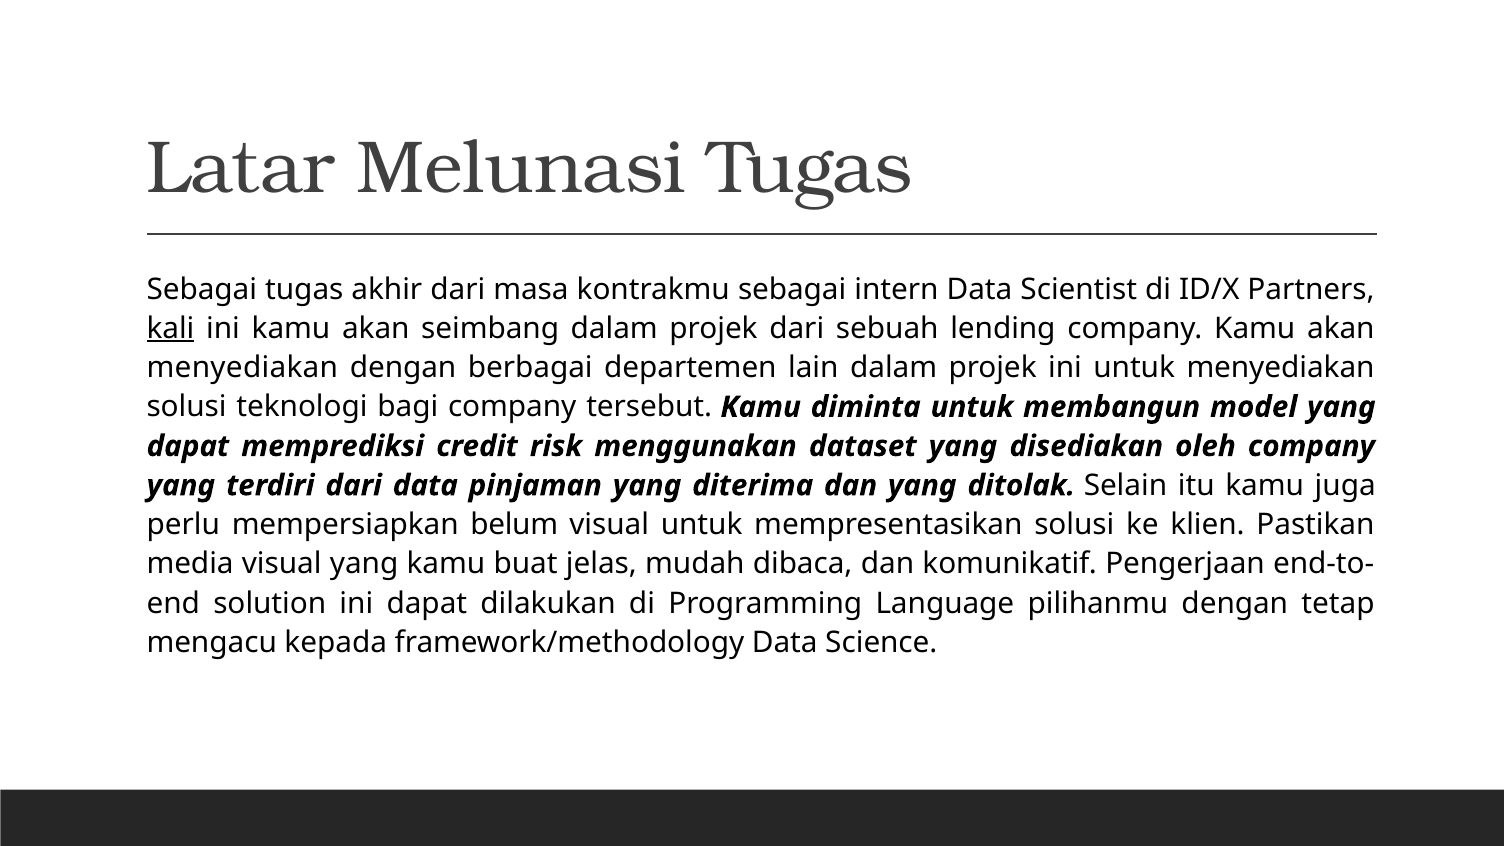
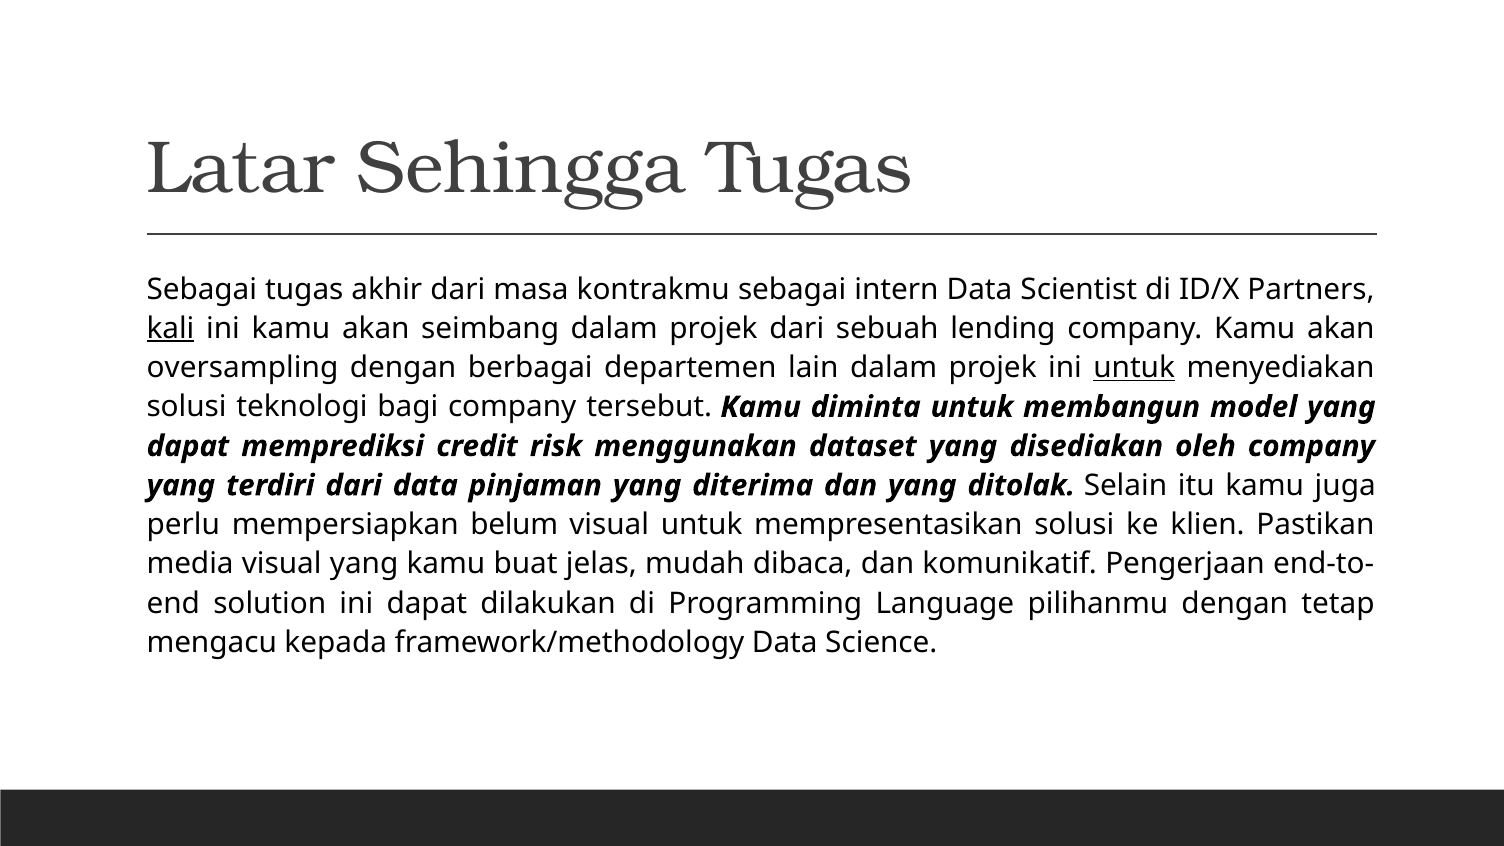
Melunasi: Melunasi -> Sehingga
menyediakan at (242, 368): menyediakan -> oversampling
untuk at (1134, 368) underline: none -> present
